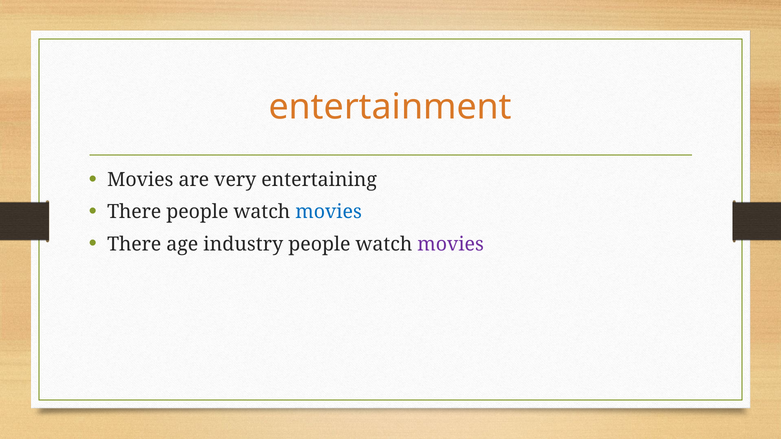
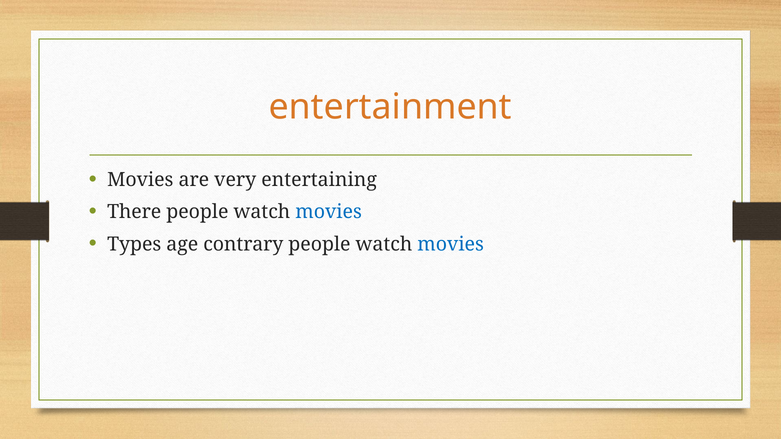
There at (134, 244): There -> Types
industry: industry -> contrary
movies at (451, 244) colour: purple -> blue
